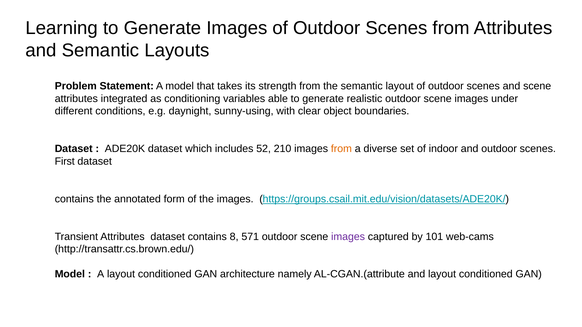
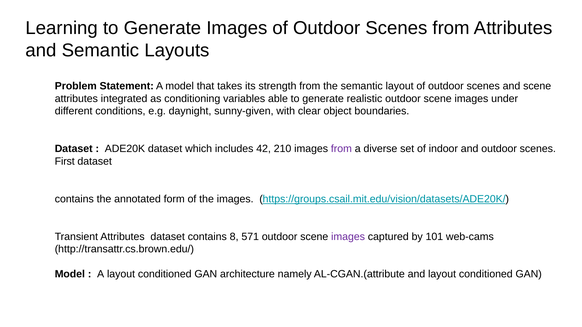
sunny-using: sunny-using -> sunny-given
52: 52 -> 42
from at (341, 149) colour: orange -> purple
